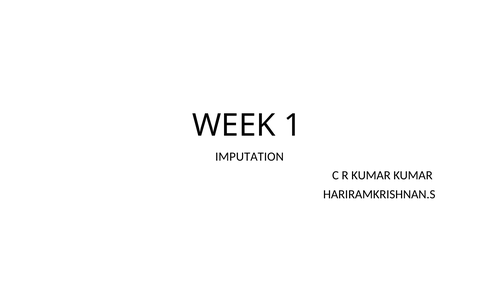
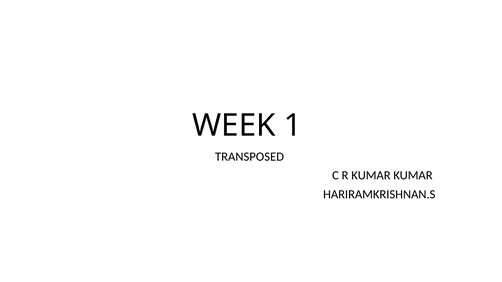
IMPUTATION: IMPUTATION -> TRANSPOSED
